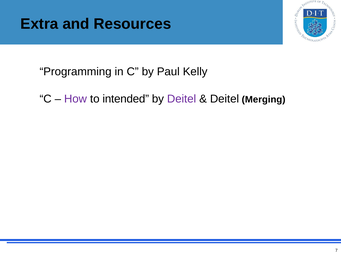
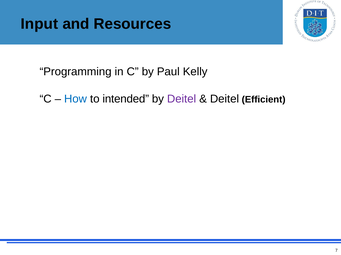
Extra: Extra -> Input
How colour: purple -> blue
Merging: Merging -> Efficient
